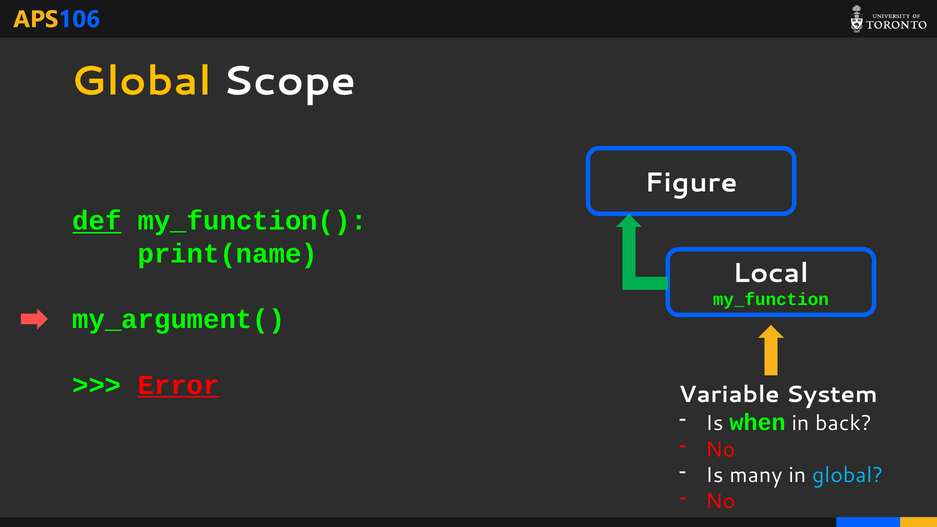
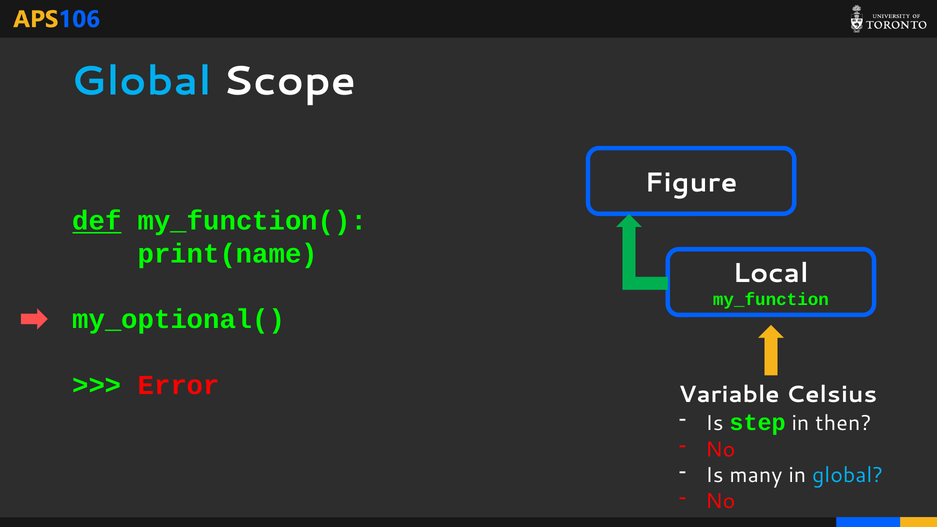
Global at (141, 81) colour: yellow -> light blue
my_argument(: my_argument( -> my_optional(
Error underline: present -> none
System: System -> Celsius
when: when -> step
back: back -> then
